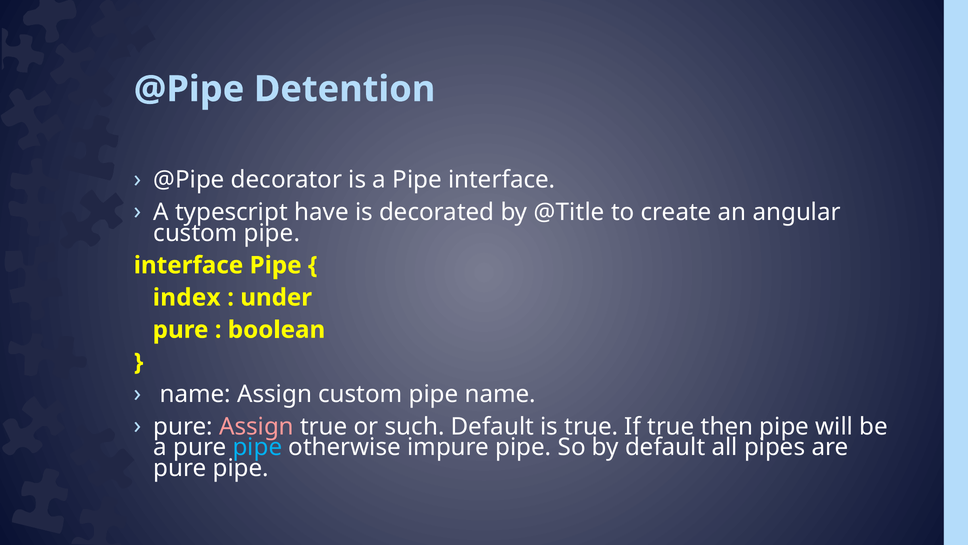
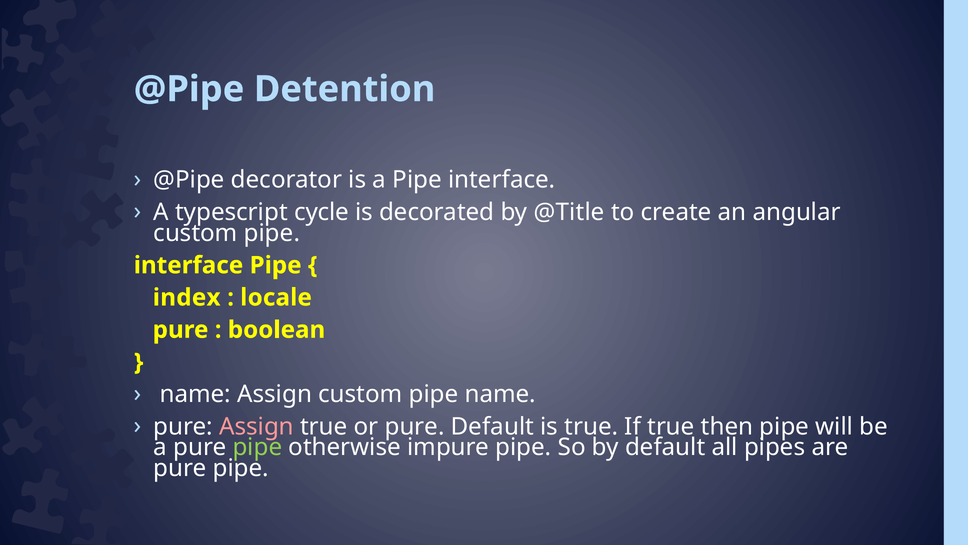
have: have -> cycle
under: under -> locale
or such: such -> pure
pipe at (257, 447) colour: light blue -> light green
